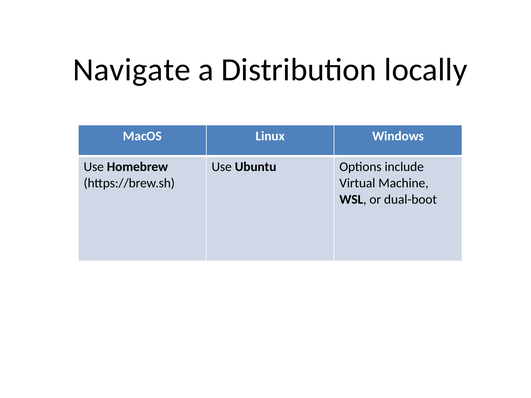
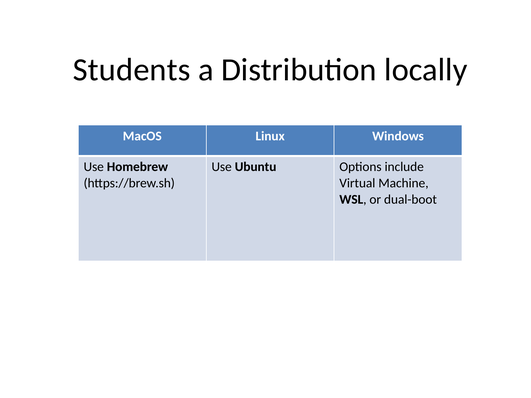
Navigate: Navigate -> Students
